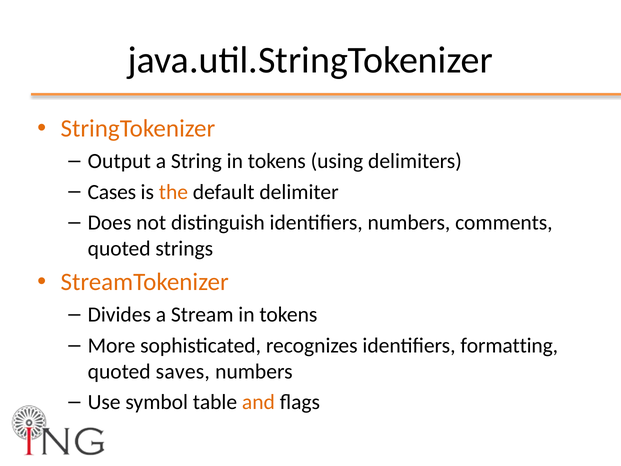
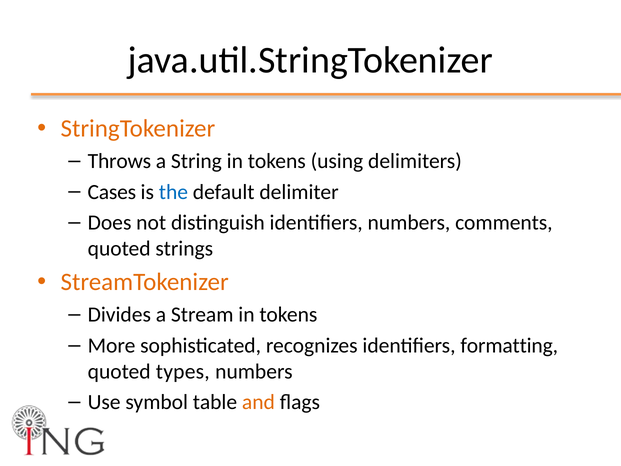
Output: Output -> Throws
the colour: orange -> blue
saves: saves -> types
